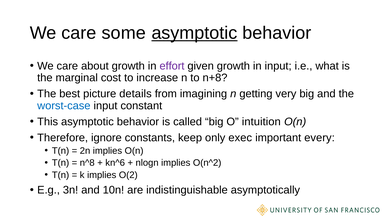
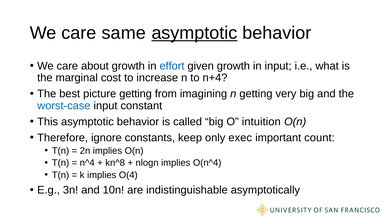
some: some -> same
effort colour: purple -> blue
n+8: n+8 -> n+4
picture details: details -> getting
every: every -> count
n^8: n^8 -> n^4
kn^6: kn^6 -> kn^8
O(n^2: O(n^2 -> O(n^4
O(2: O(2 -> O(4
